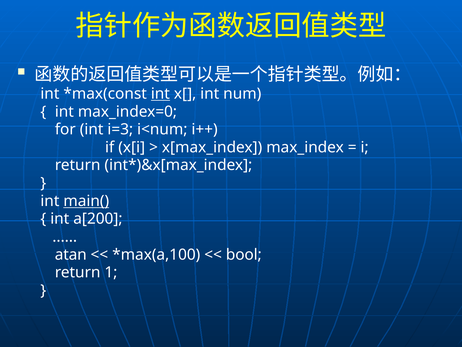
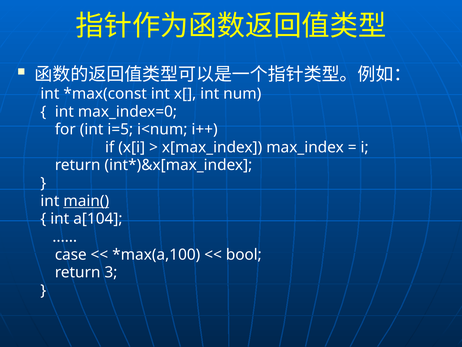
int at (160, 94) underline: present -> none
i=3: i=3 -> i=5
a[200: a[200 -> a[104
atan: atan -> case
1: 1 -> 3
